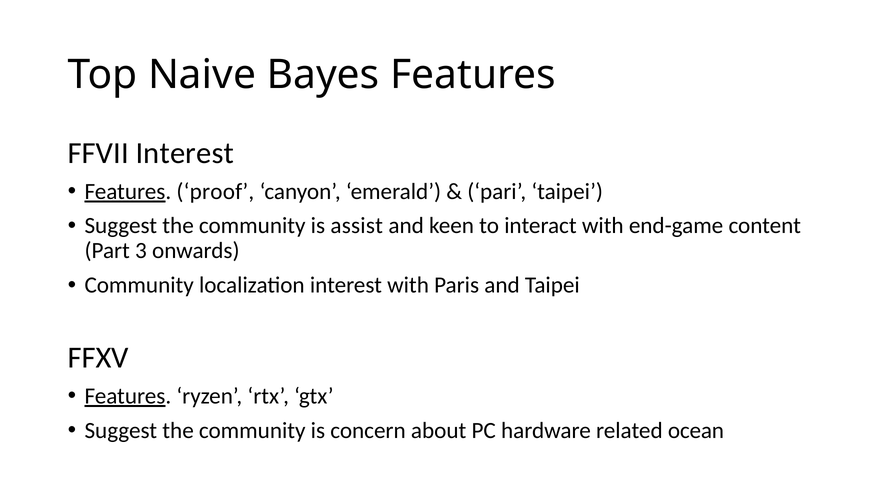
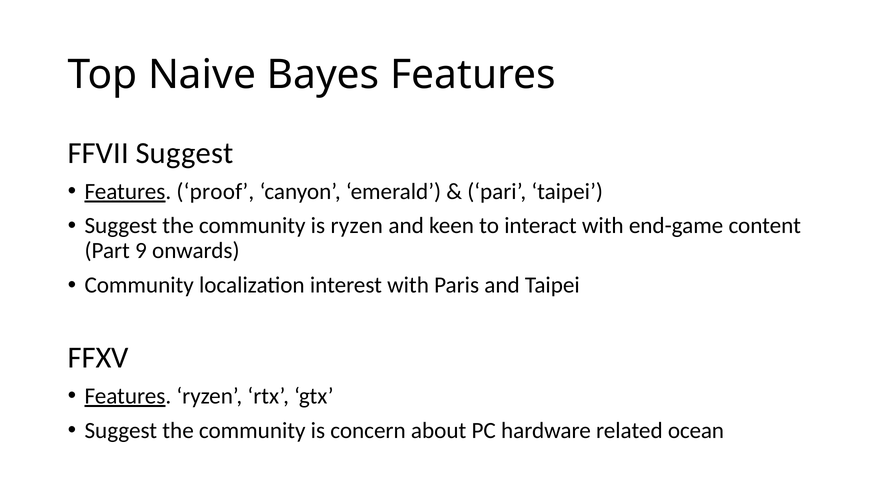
FFVII Interest: Interest -> Suggest
is assist: assist -> ryzen
3: 3 -> 9
